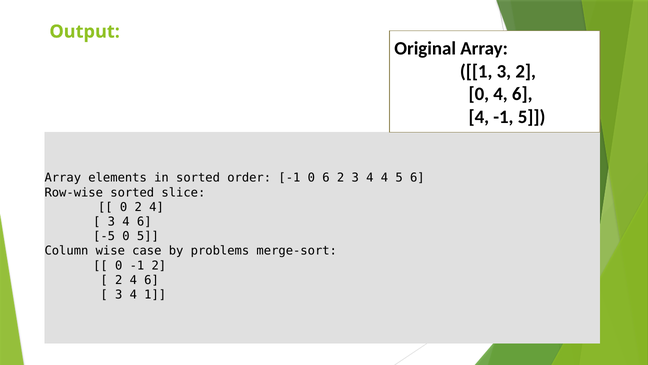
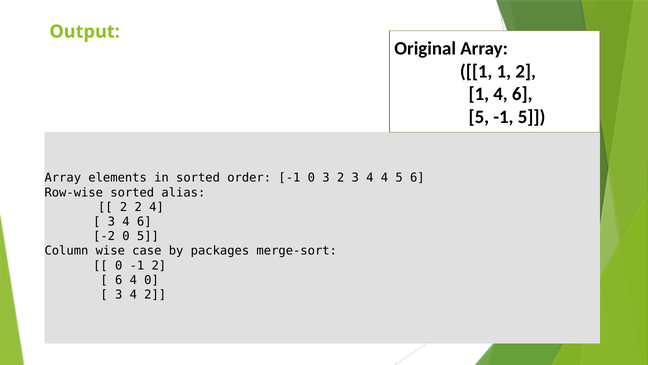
1 3: 3 -> 1
0 at (479, 94): 0 -> 1
4 at (479, 117): 4 -> 5
0 6: 6 -> 3
slice: slice -> alias
0 at (124, 207): 0 -> 2
-5: -5 -> -2
problems: problems -> packages
2 at (119, 280): 2 -> 6
6 at (152, 280): 6 -> 0
4 1: 1 -> 2
